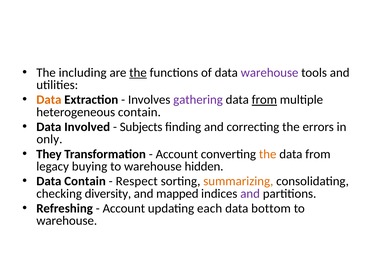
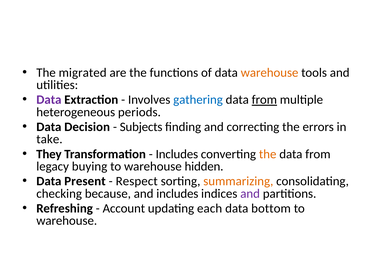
including: including -> migrated
the at (138, 73) underline: present -> none
warehouse at (270, 73) colour: purple -> orange
Data at (49, 100) colour: orange -> purple
gathering colour: purple -> blue
heterogeneous contain: contain -> periods
Involved: Involved -> Decision
only: only -> take
Account at (177, 154): Account -> Includes
Data Contain: Contain -> Present
diversity: diversity -> because
and mapped: mapped -> includes
